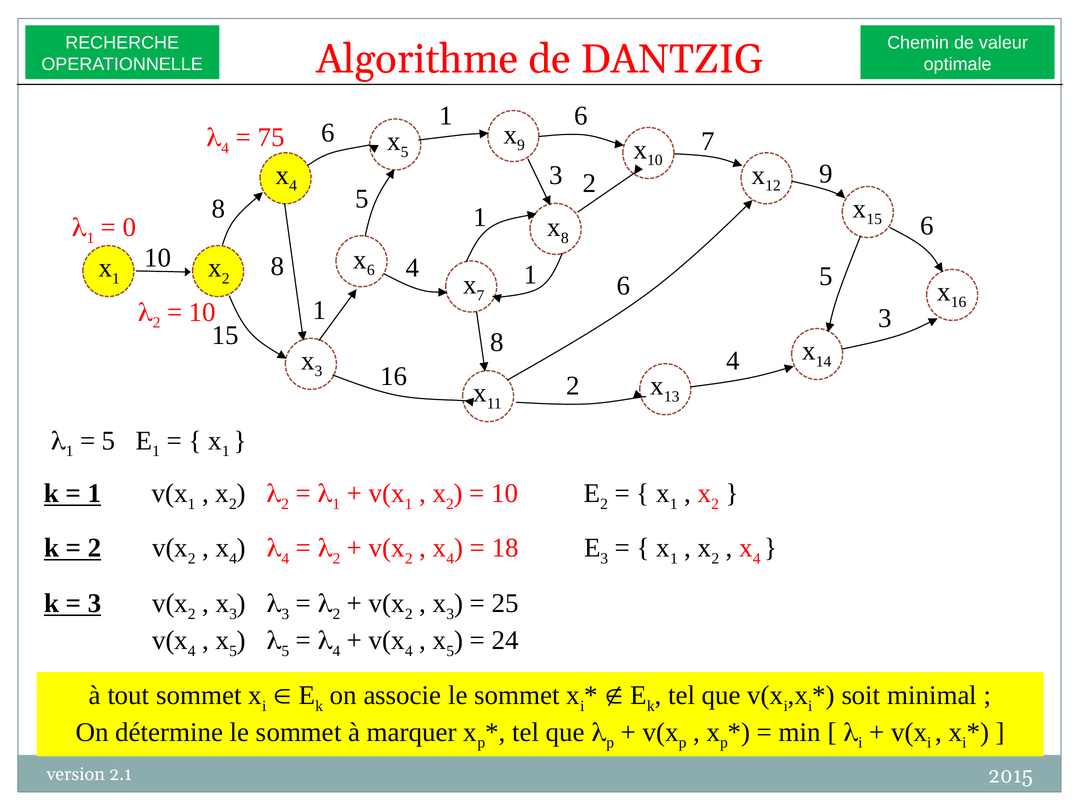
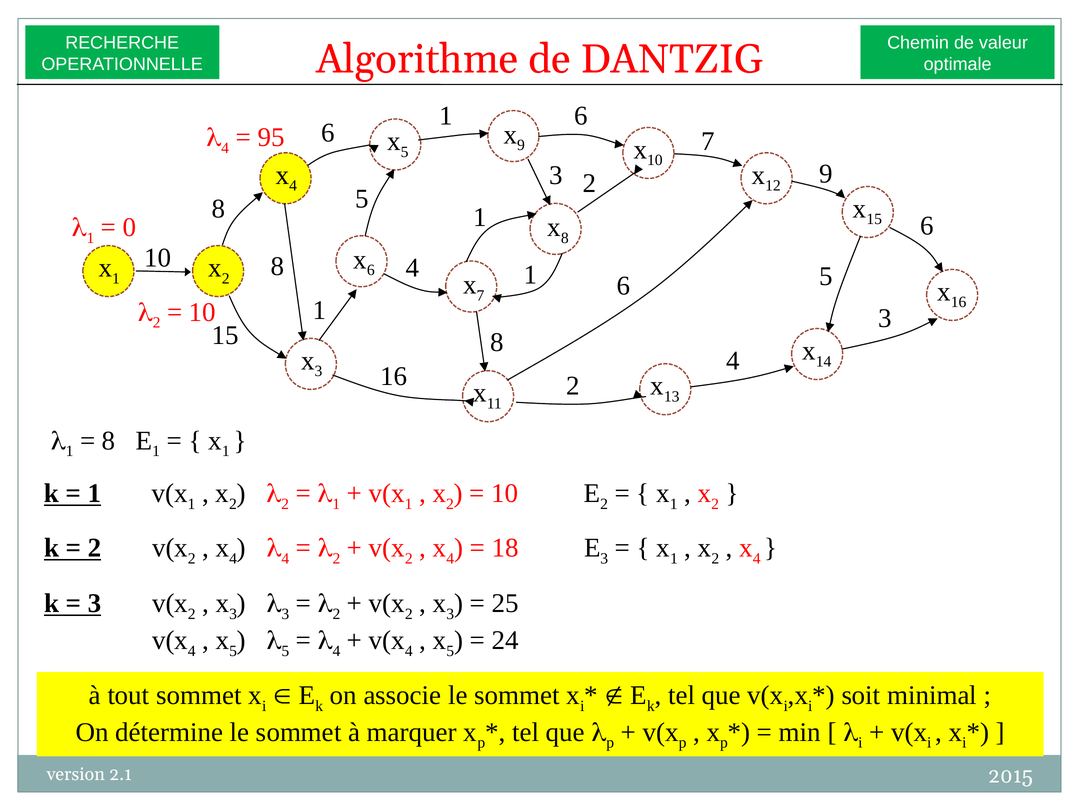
75: 75 -> 95
5 at (109, 441): 5 -> 8
